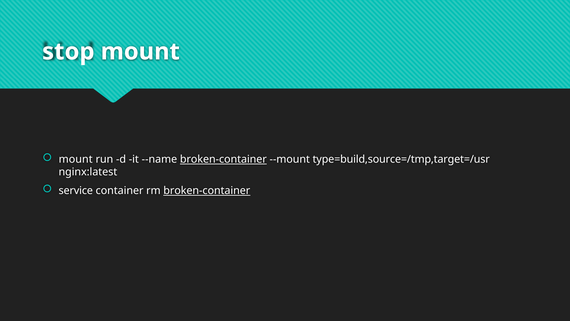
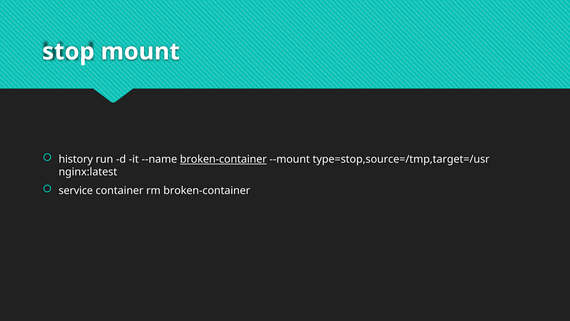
mount at (76, 159): mount -> history
type=build,source=/tmp,target=/usr: type=build,source=/tmp,target=/usr -> type=stop,source=/tmp,target=/usr
broken-container at (207, 190) underline: present -> none
